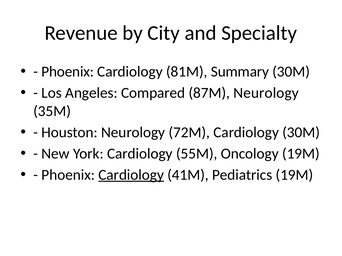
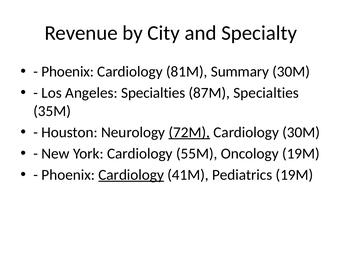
Angeles Compared: Compared -> Specialties
87M Neurology: Neurology -> Specialties
72M underline: none -> present
